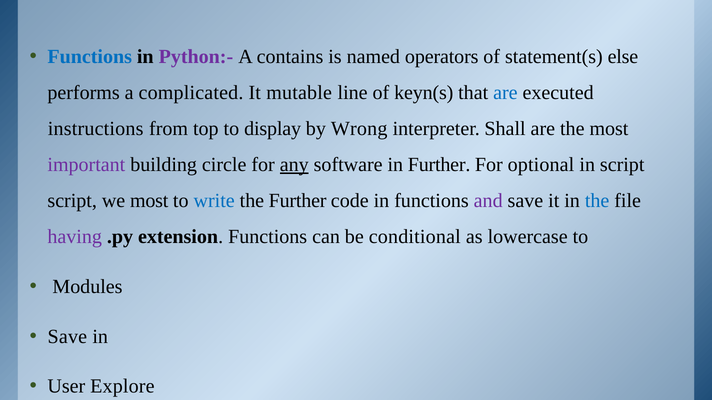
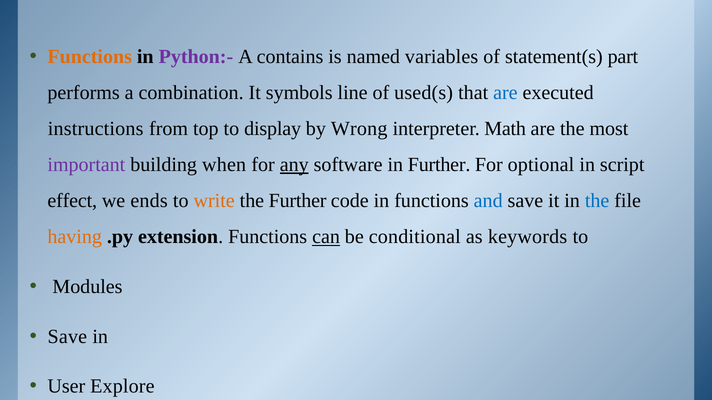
Functions at (90, 57) colour: blue -> orange
operators: operators -> variables
else: else -> part
complicated: complicated -> combination
mutable: mutable -> symbols
keyn(s: keyn(s -> used(s
Shall: Shall -> Math
circle: circle -> when
script at (72, 201): script -> effect
we most: most -> ends
write colour: blue -> orange
and colour: purple -> blue
having colour: purple -> orange
can underline: none -> present
lowercase: lowercase -> keywords
